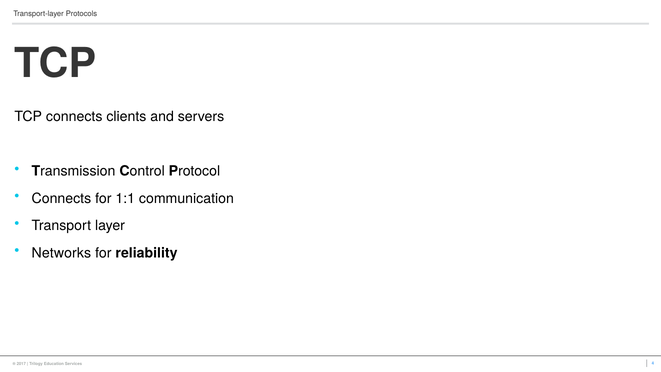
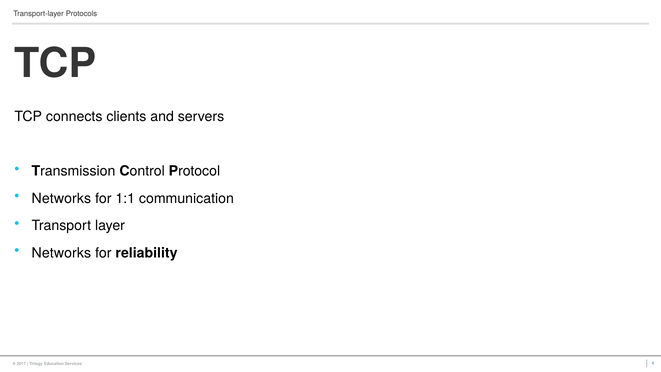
Connects at (61, 198): Connects -> Networks
